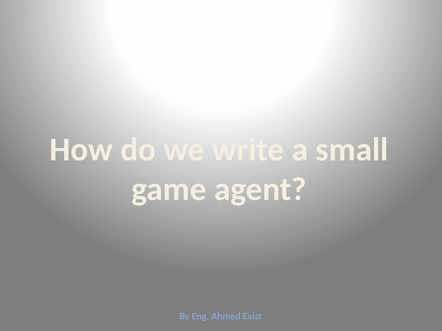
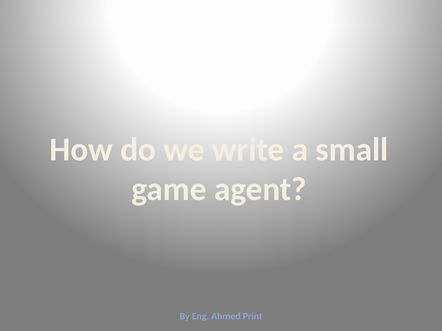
Exist: Exist -> Print
